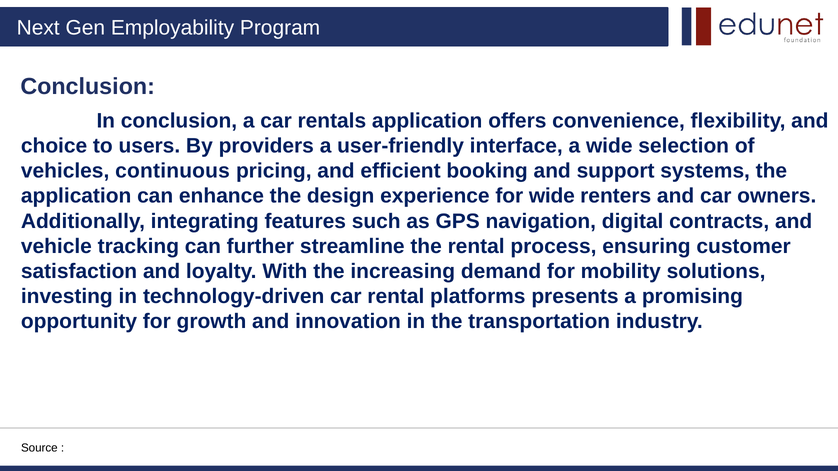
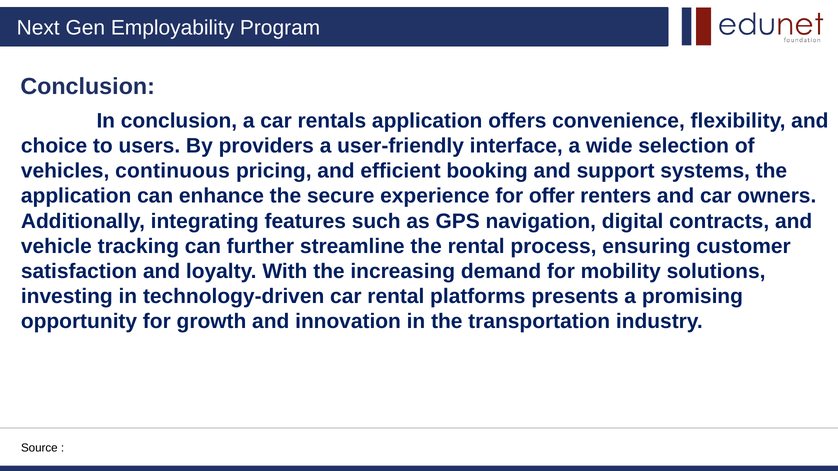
design: design -> secure
for wide: wide -> offer
